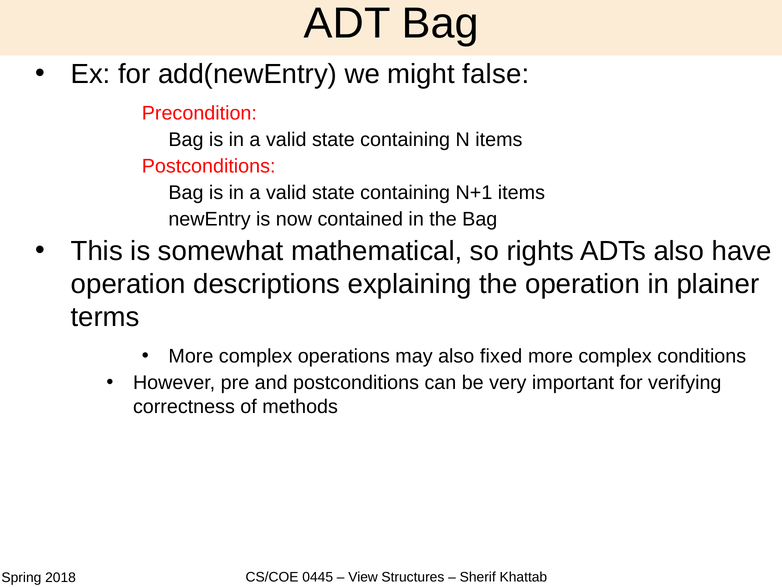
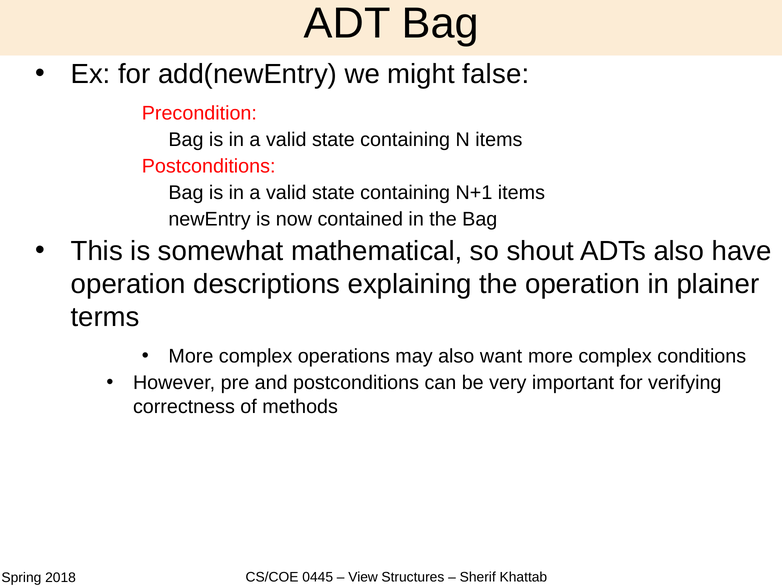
rights: rights -> shout
fixed: fixed -> want
